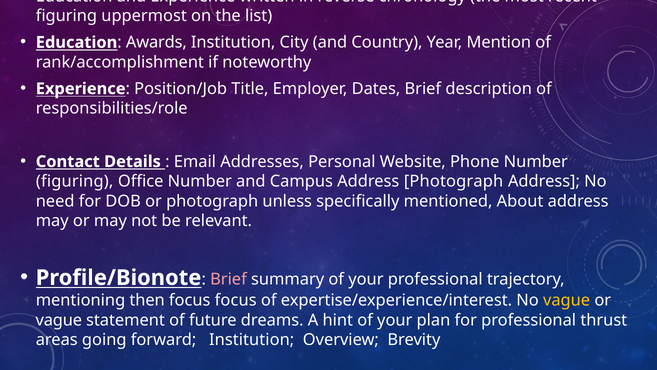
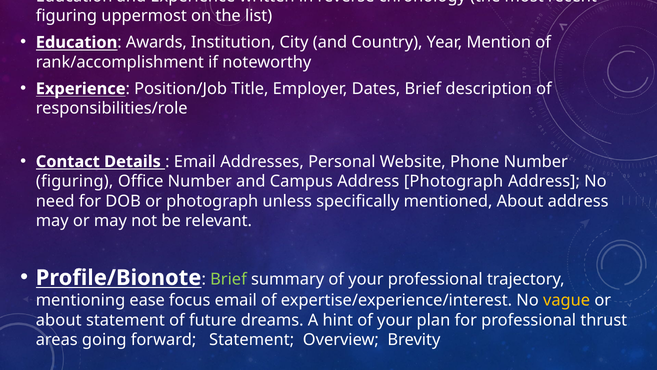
Brief at (228, 279) colour: pink -> light green
then: then -> ease
focus focus: focus -> email
vague at (59, 320): vague -> about
forward Institution: Institution -> Statement
